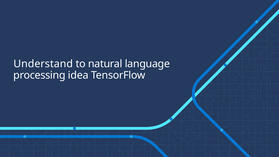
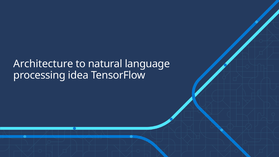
Understand: Understand -> Architecture
